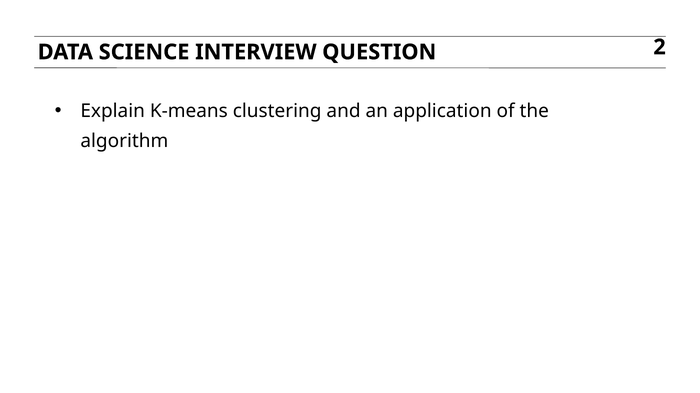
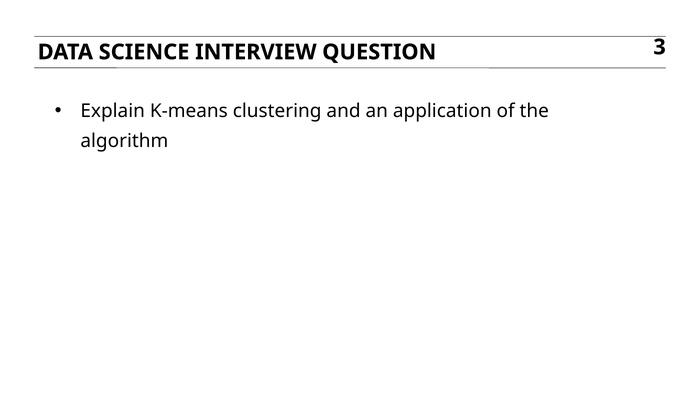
2: 2 -> 3
